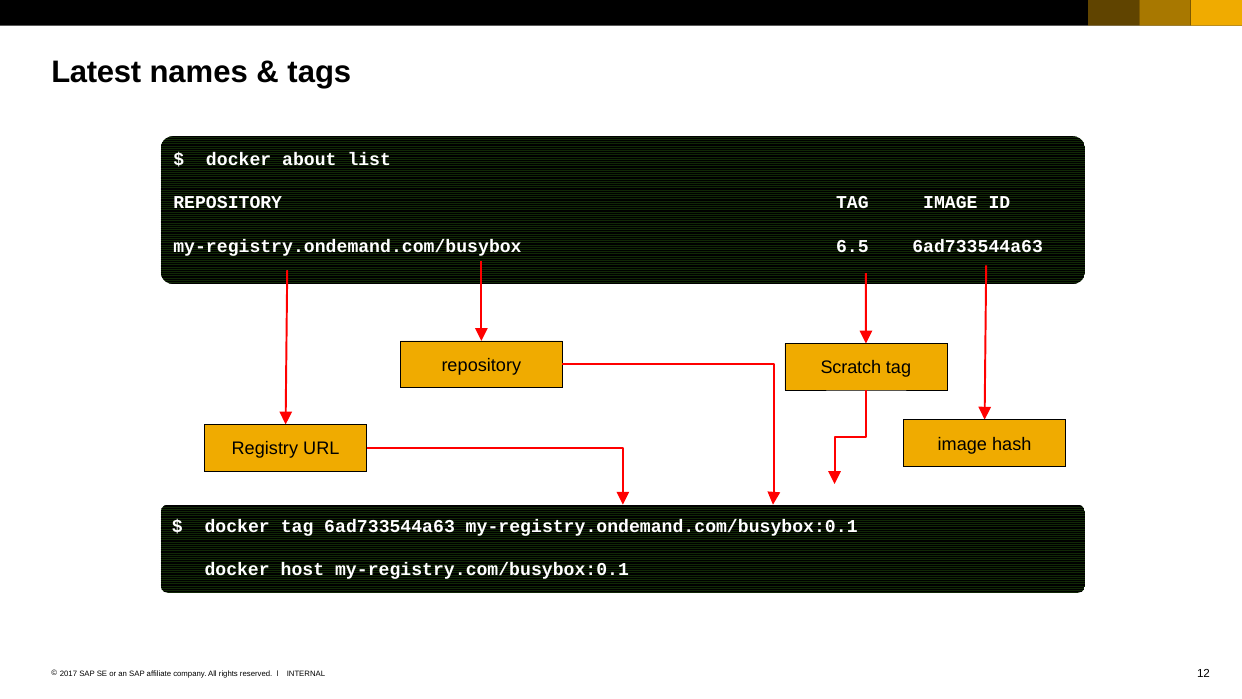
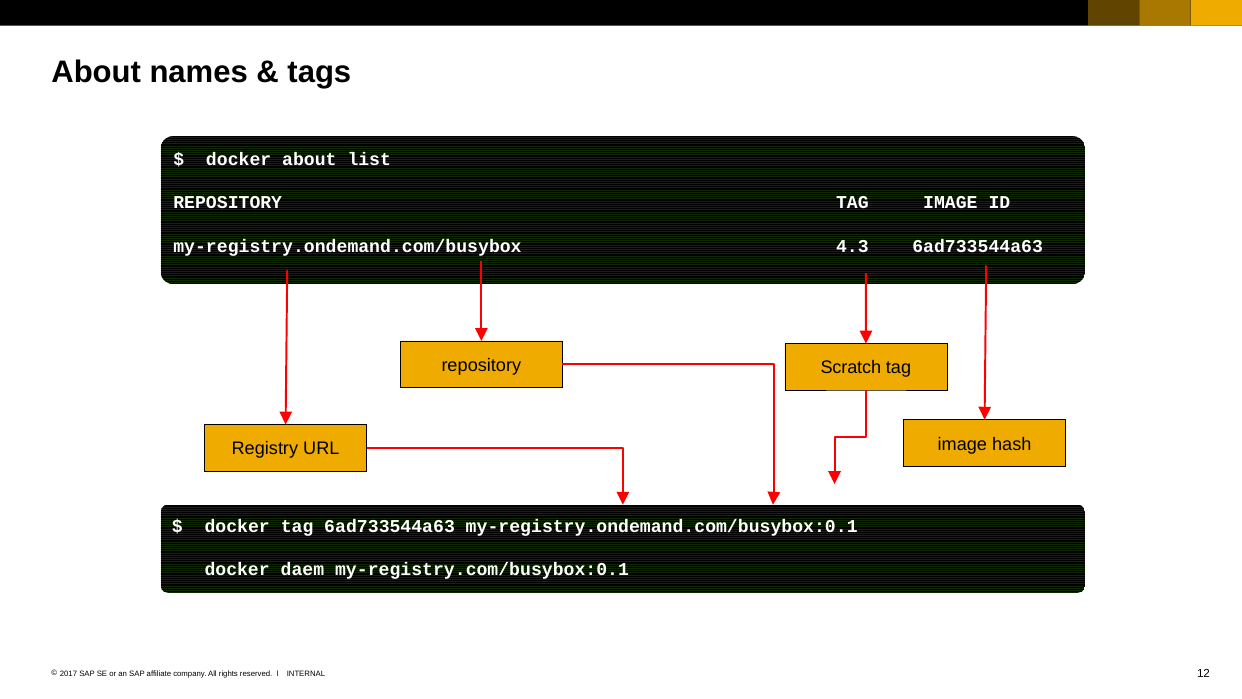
Latest at (96, 72): Latest -> About
6.5: 6.5 -> 4.3
host: host -> daem
